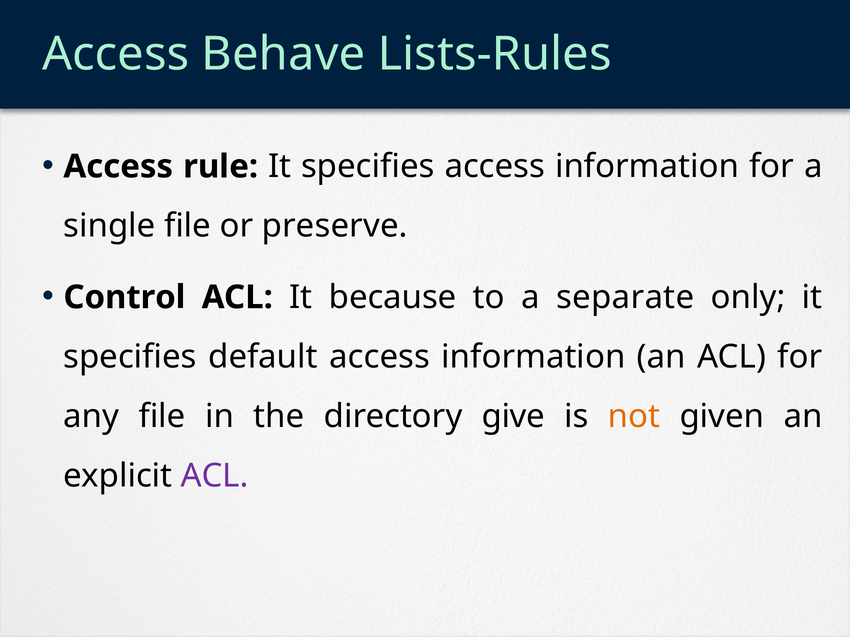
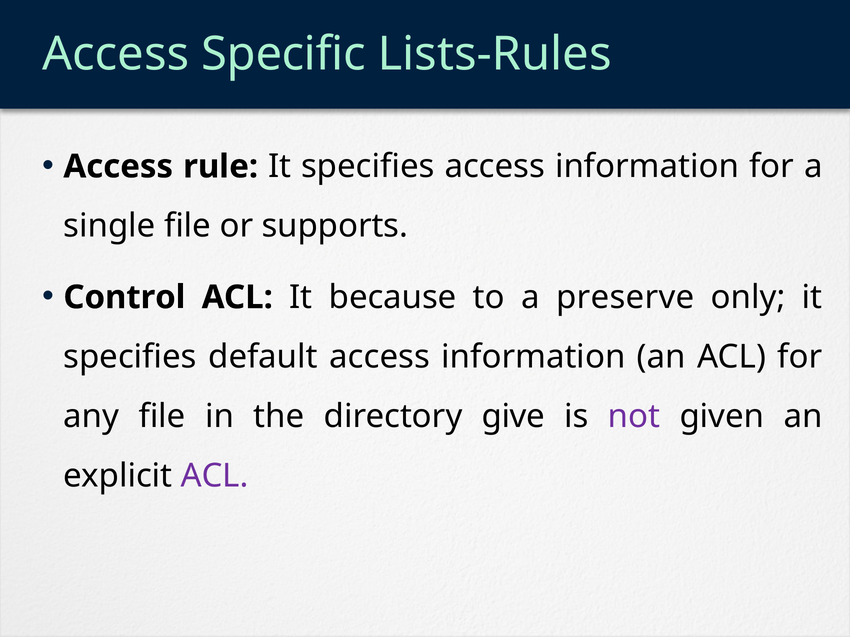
Behave: Behave -> Specific
preserve: preserve -> supports
separate: separate -> preserve
not colour: orange -> purple
